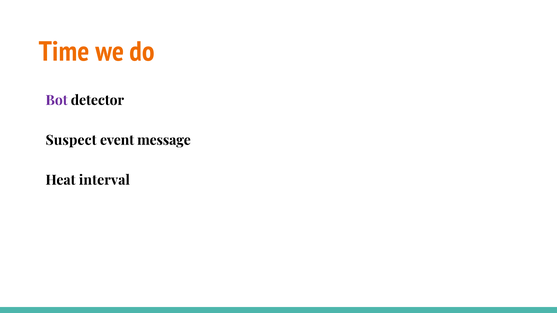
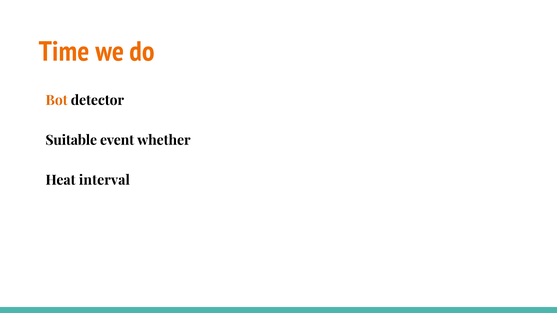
Bot colour: purple -> orange
Suspect: Suspect -> Suitable
message: message -> whether
